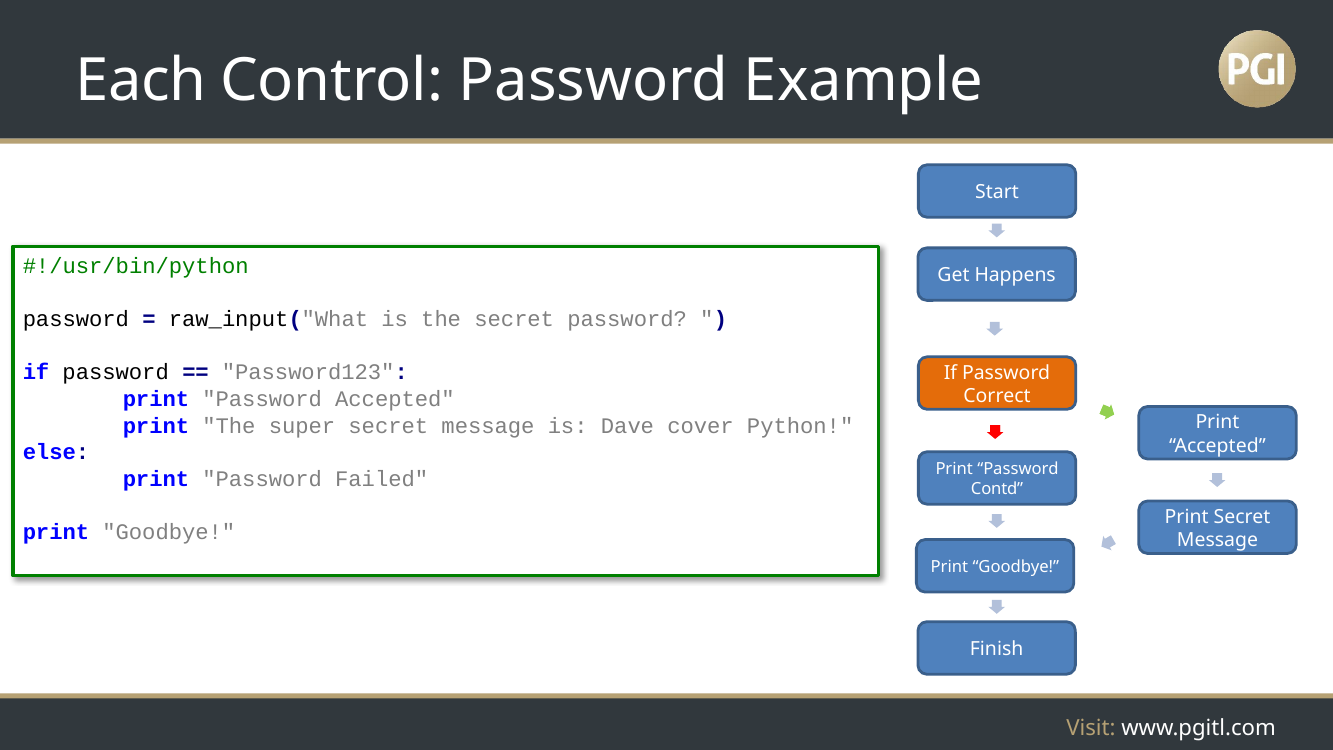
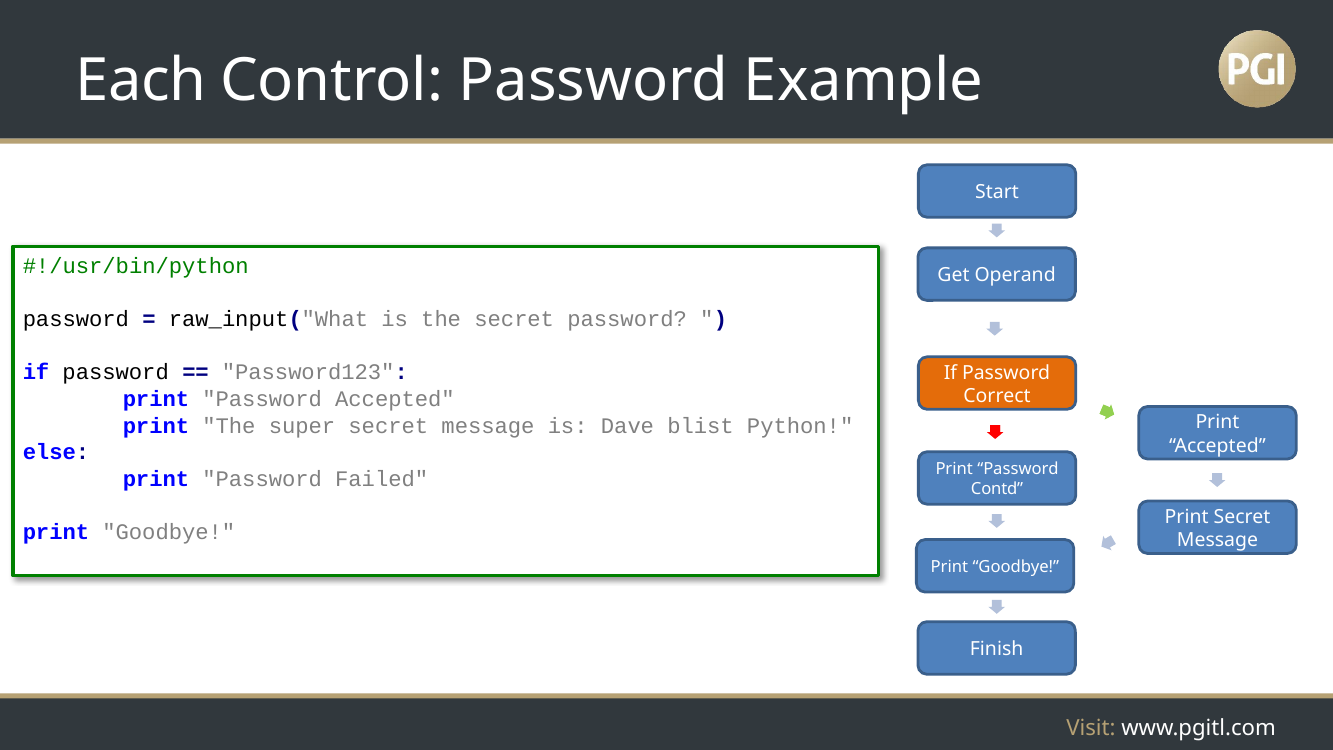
Happens: Happens -> Operand
cover: cover -> blist
